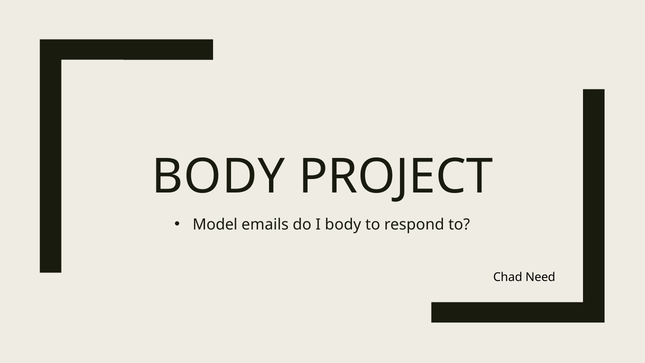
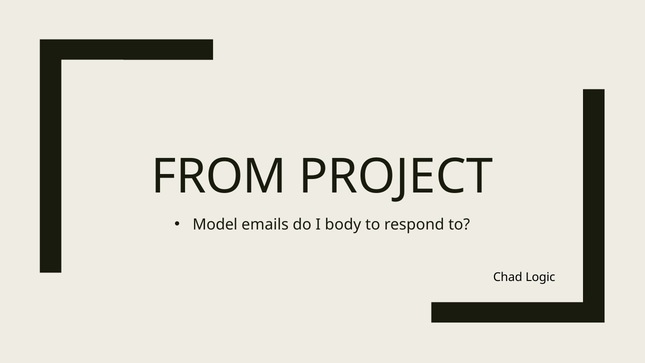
BODY at (219, 177): BODY -> FROM
Need: Need -> Logic
